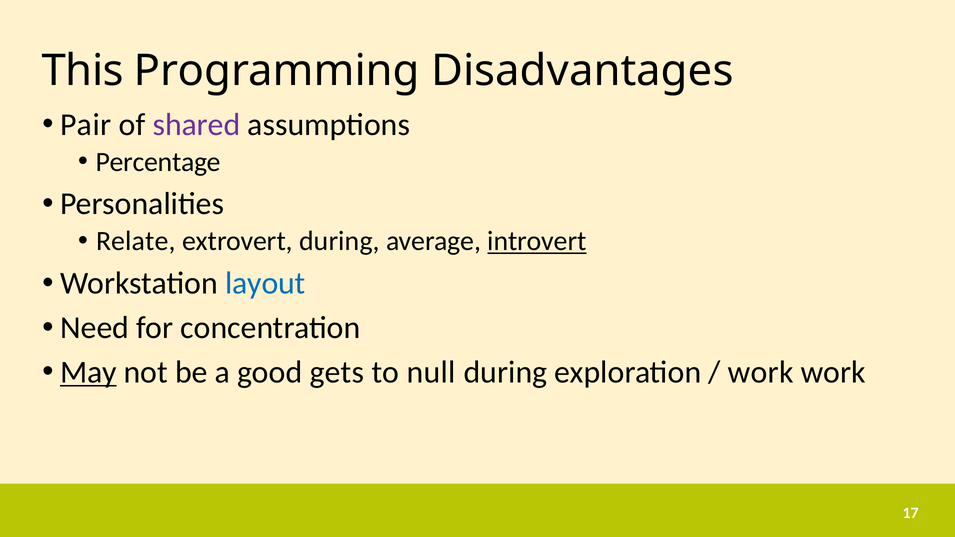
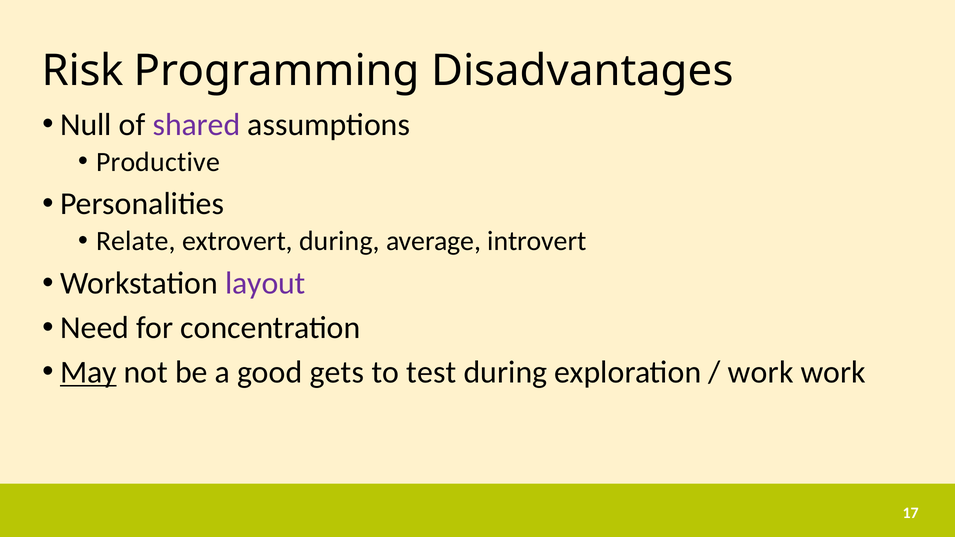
This: This -> Risk
Pair: Pair -> Null
Percentage: Percentage -> Productive
introvert underline: present -> none
layout colour: blue -> purple
null: null -> test
